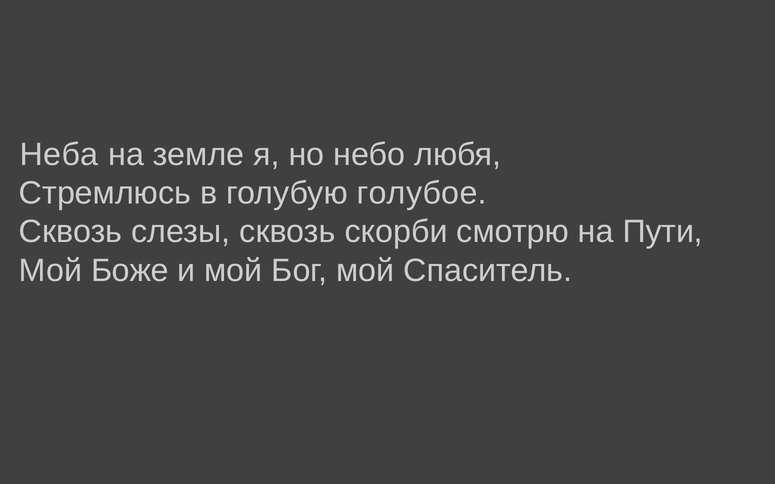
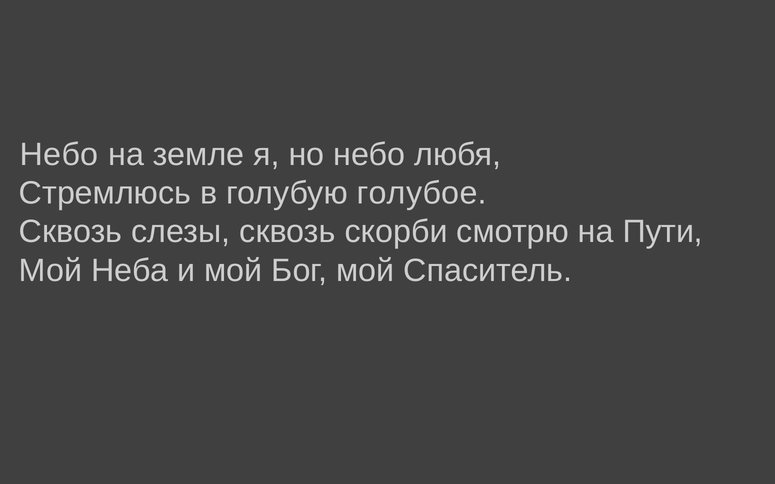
Неба at (59, 154): Неба -> Небо
Боже: Боже -> Неба
